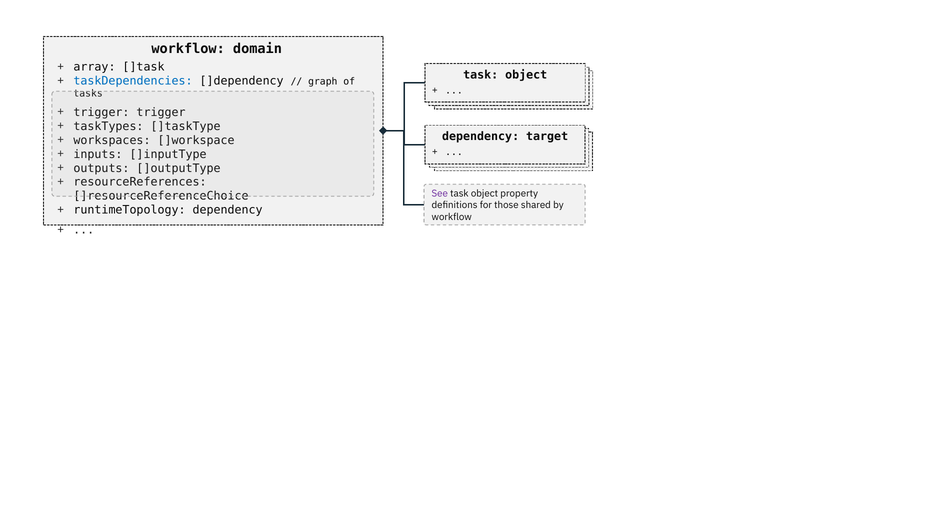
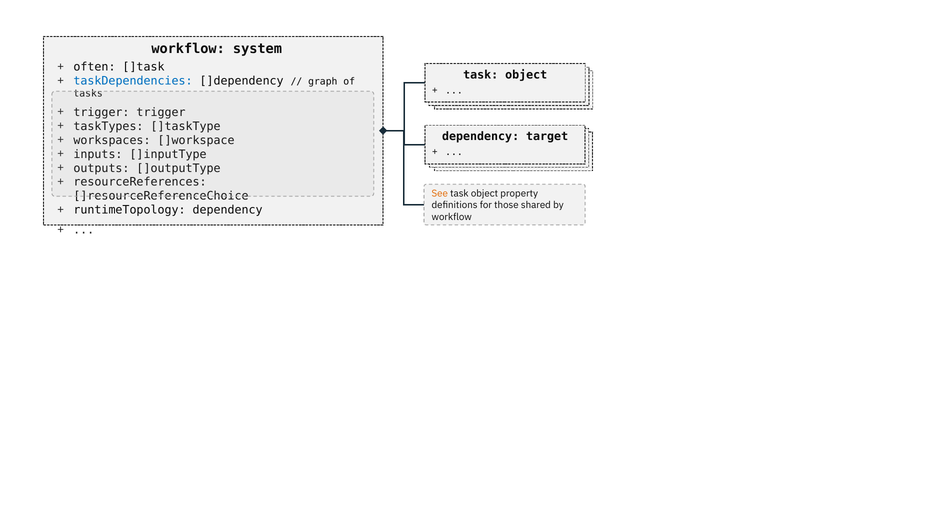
domain: domain -> system
array: array -> often
See colour: purple -> orange
